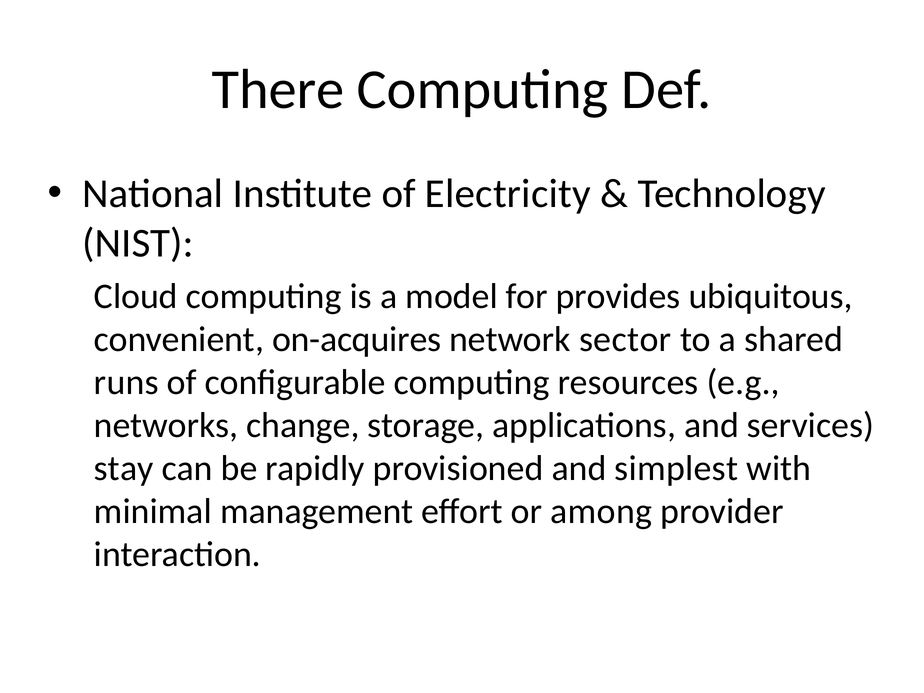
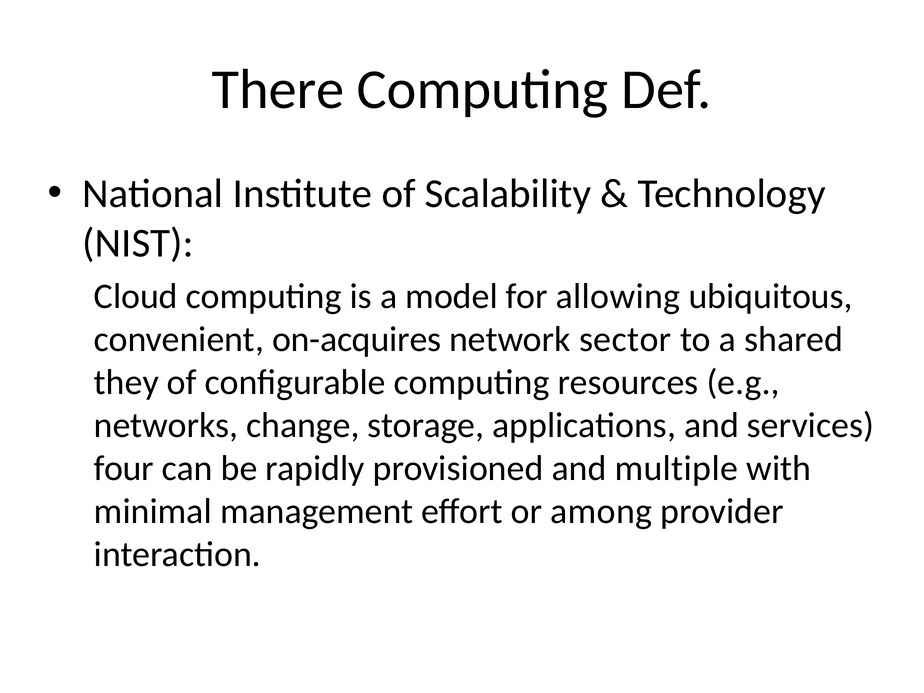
Electricity: Electricity -> Scalability
provides: provides -> allowing
runs: runs -> they
stay: stay -> four
simplest: simplest -> multiple
